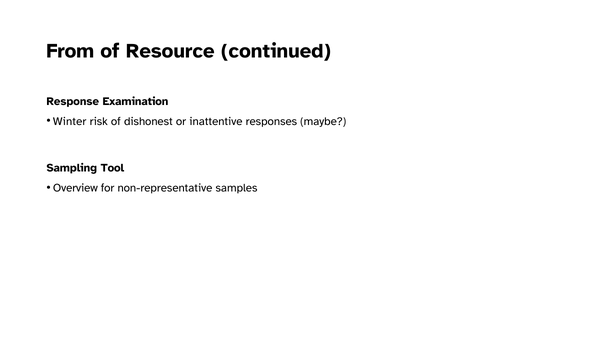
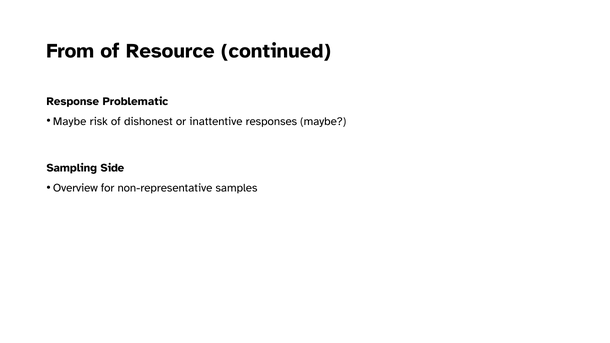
Examination: Examination -> Problematic
Winter at (70, 121): Winter -> Maybe
Tool: Tool -> Side
